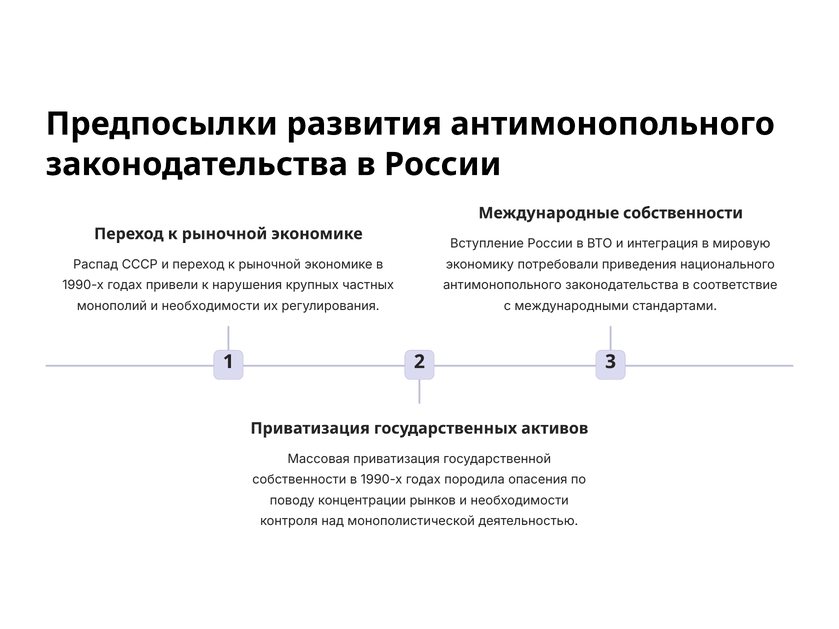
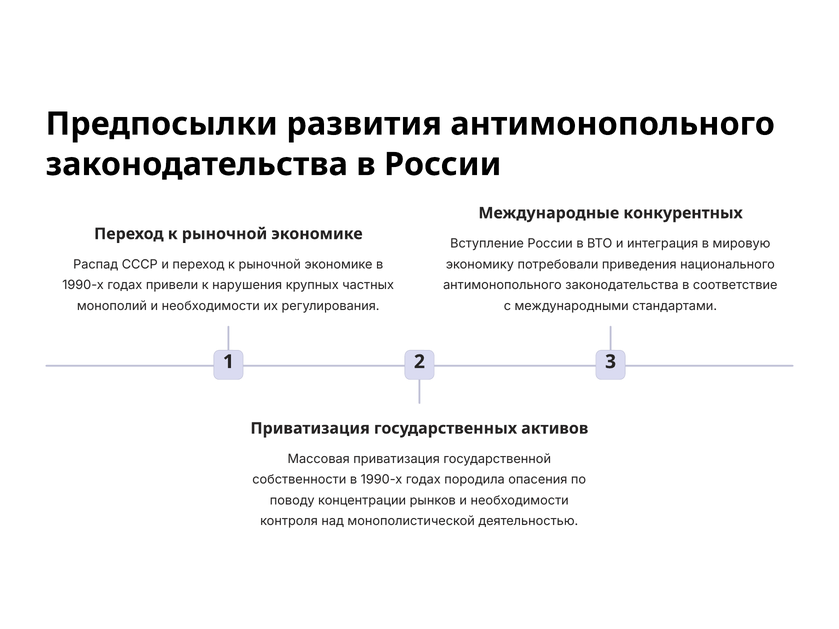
Международные собственности: собственности -> конкурентных
